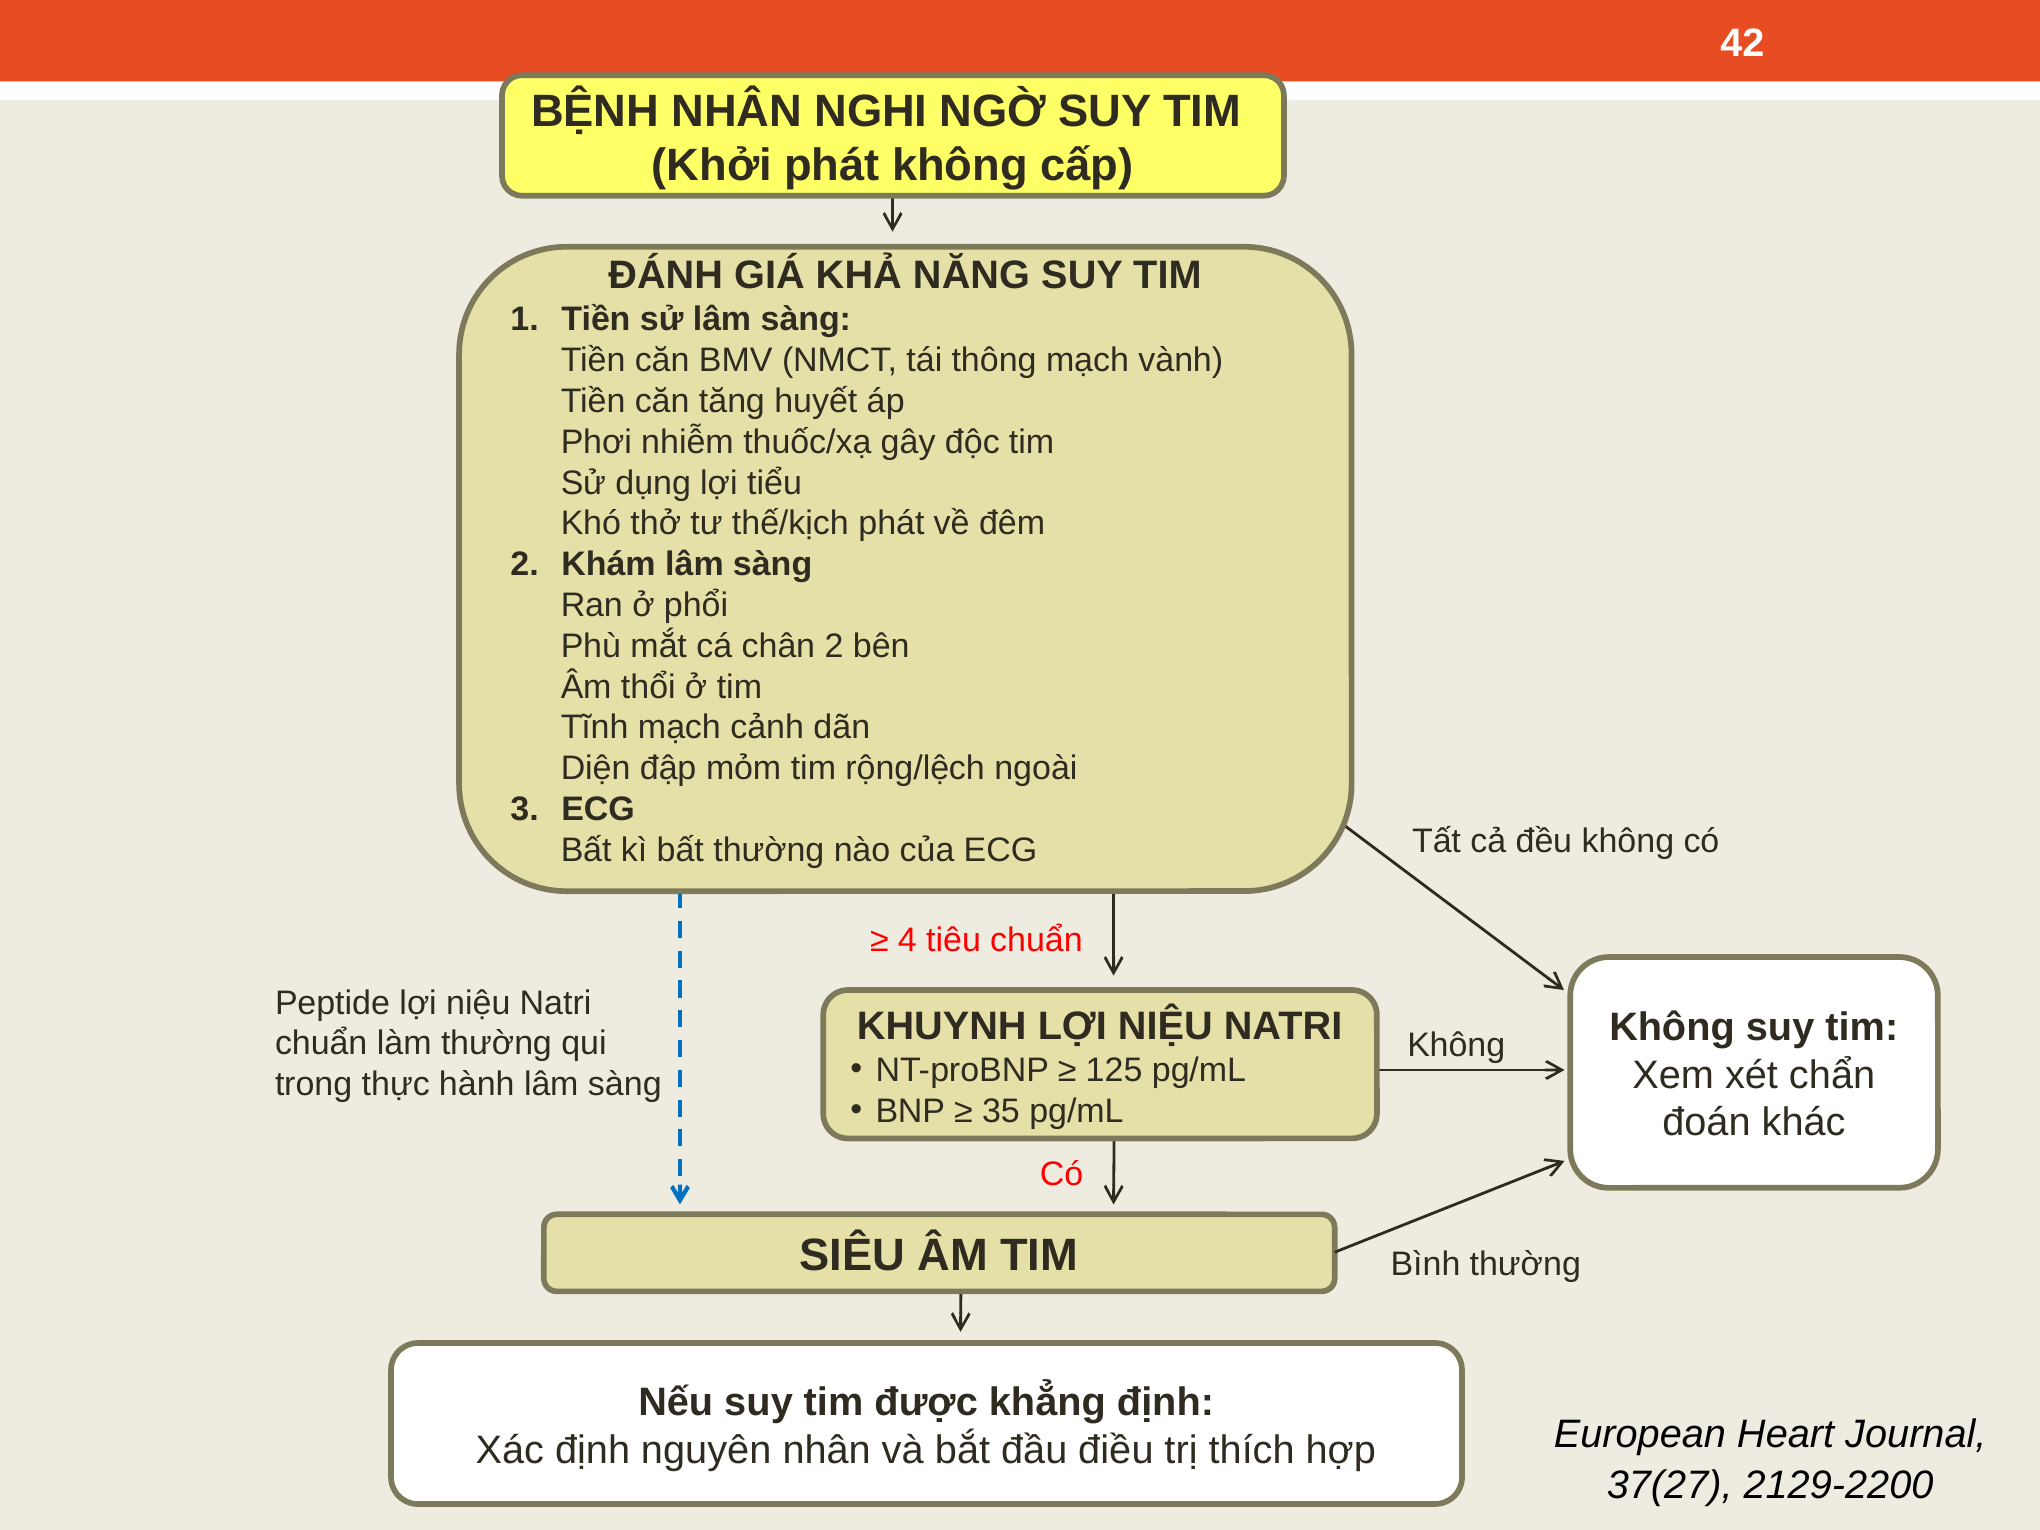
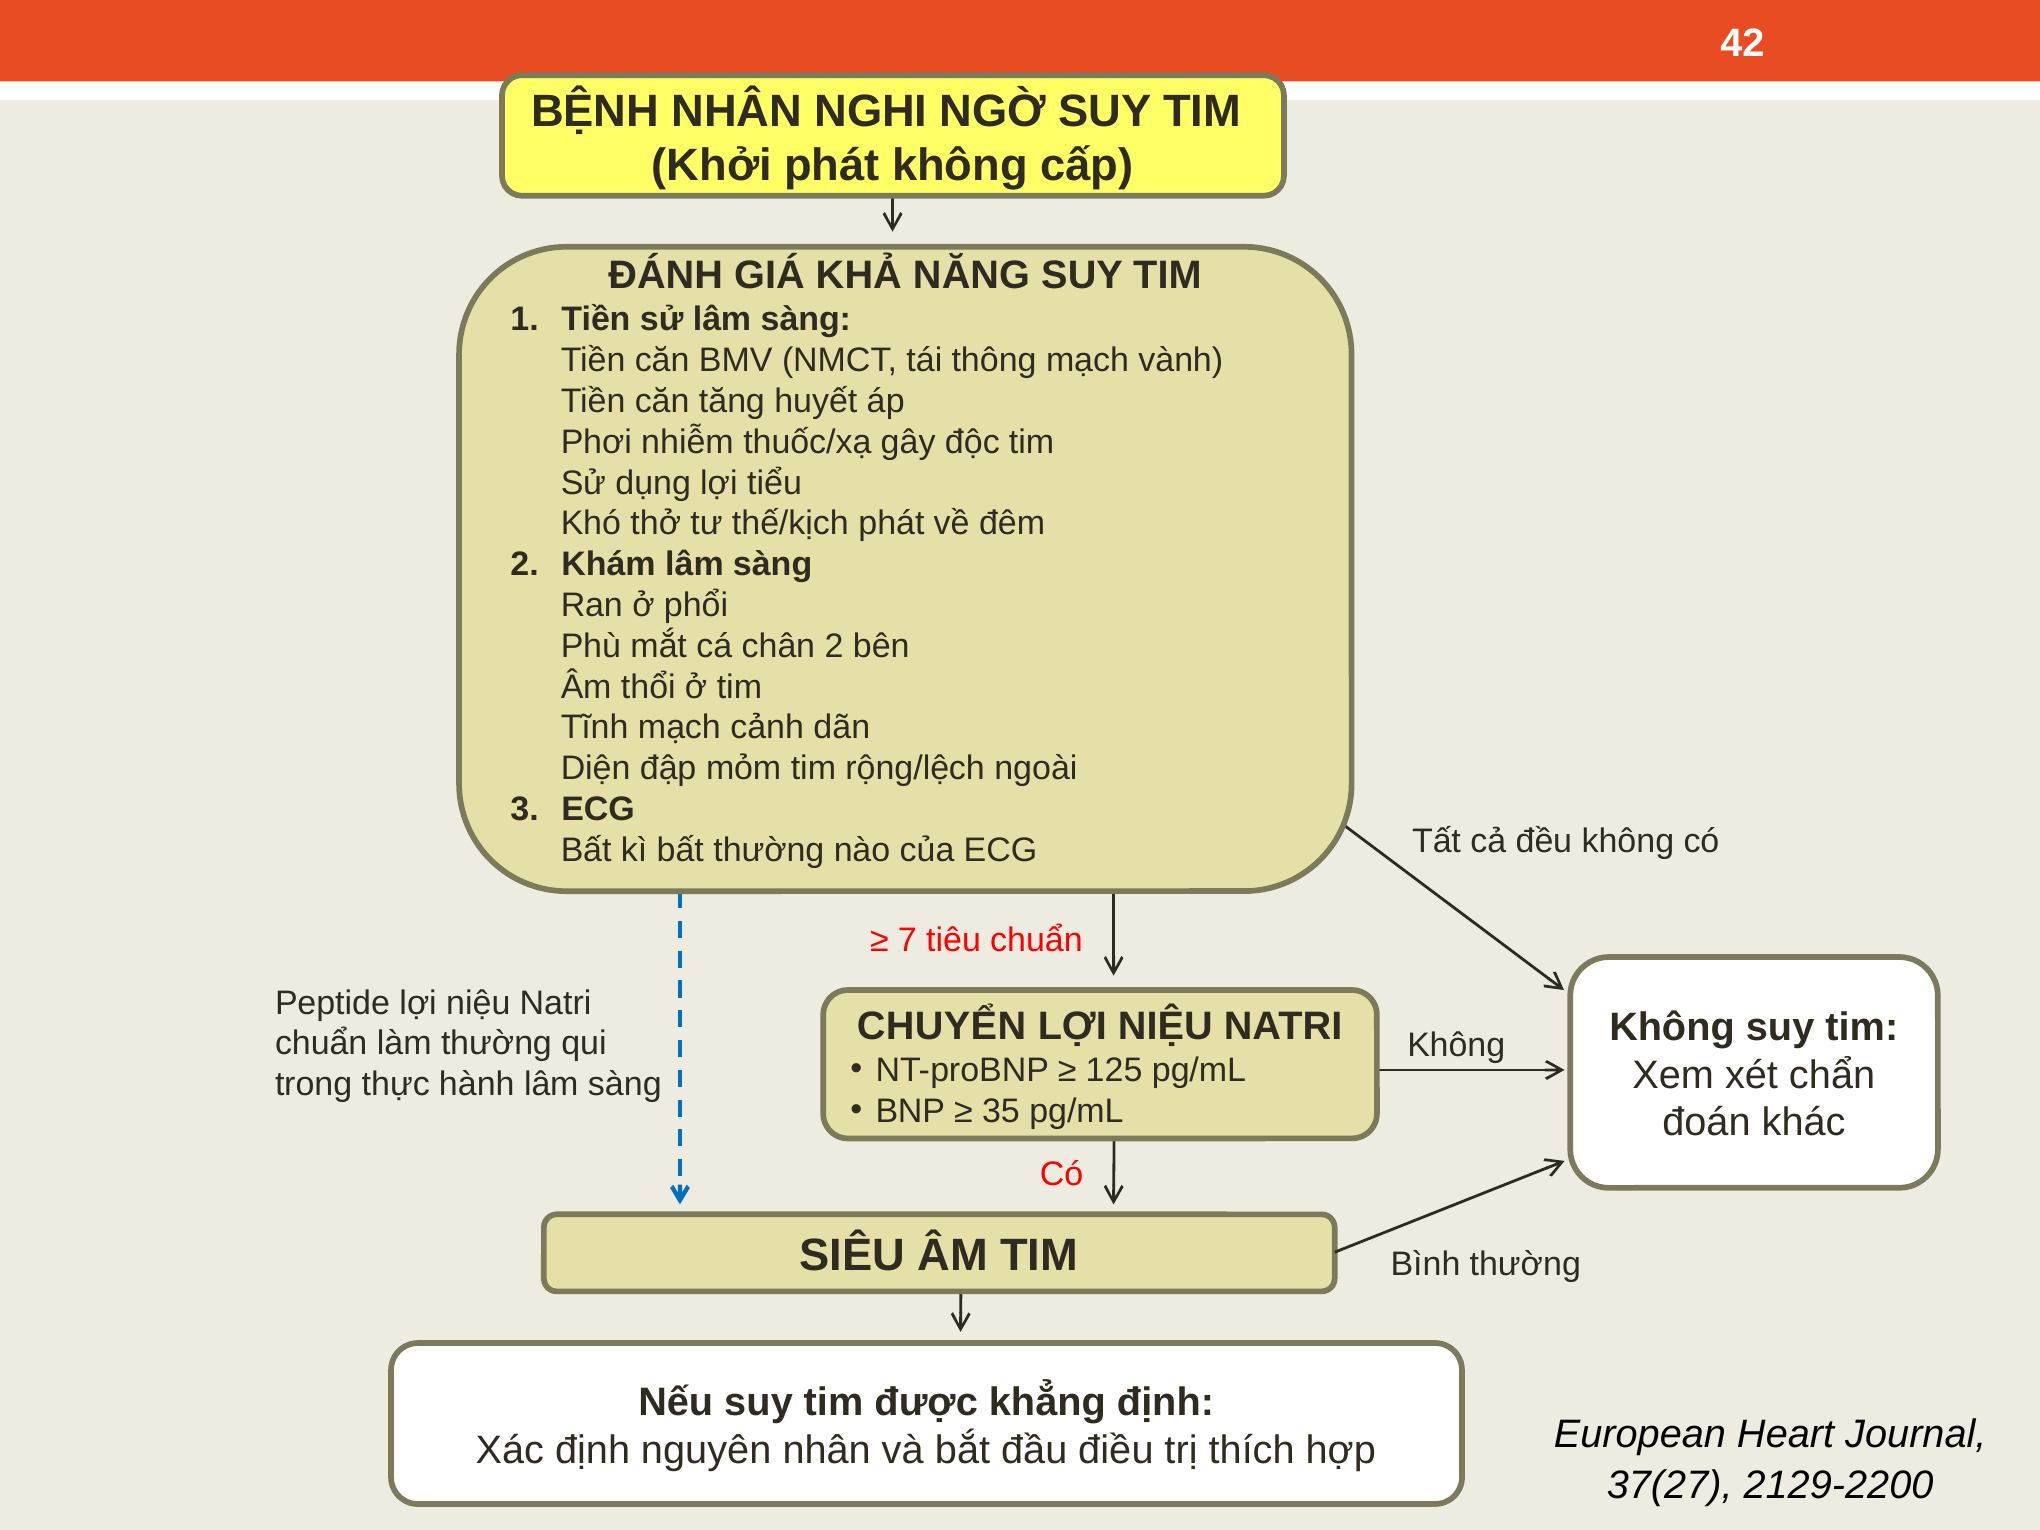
4: 4 -> 7
KHUYNH: KHUYNH -> CHUYỂN
